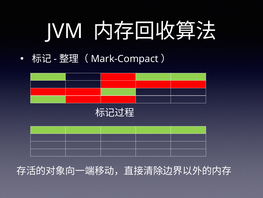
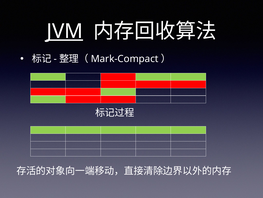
JVM underline: none -> present
